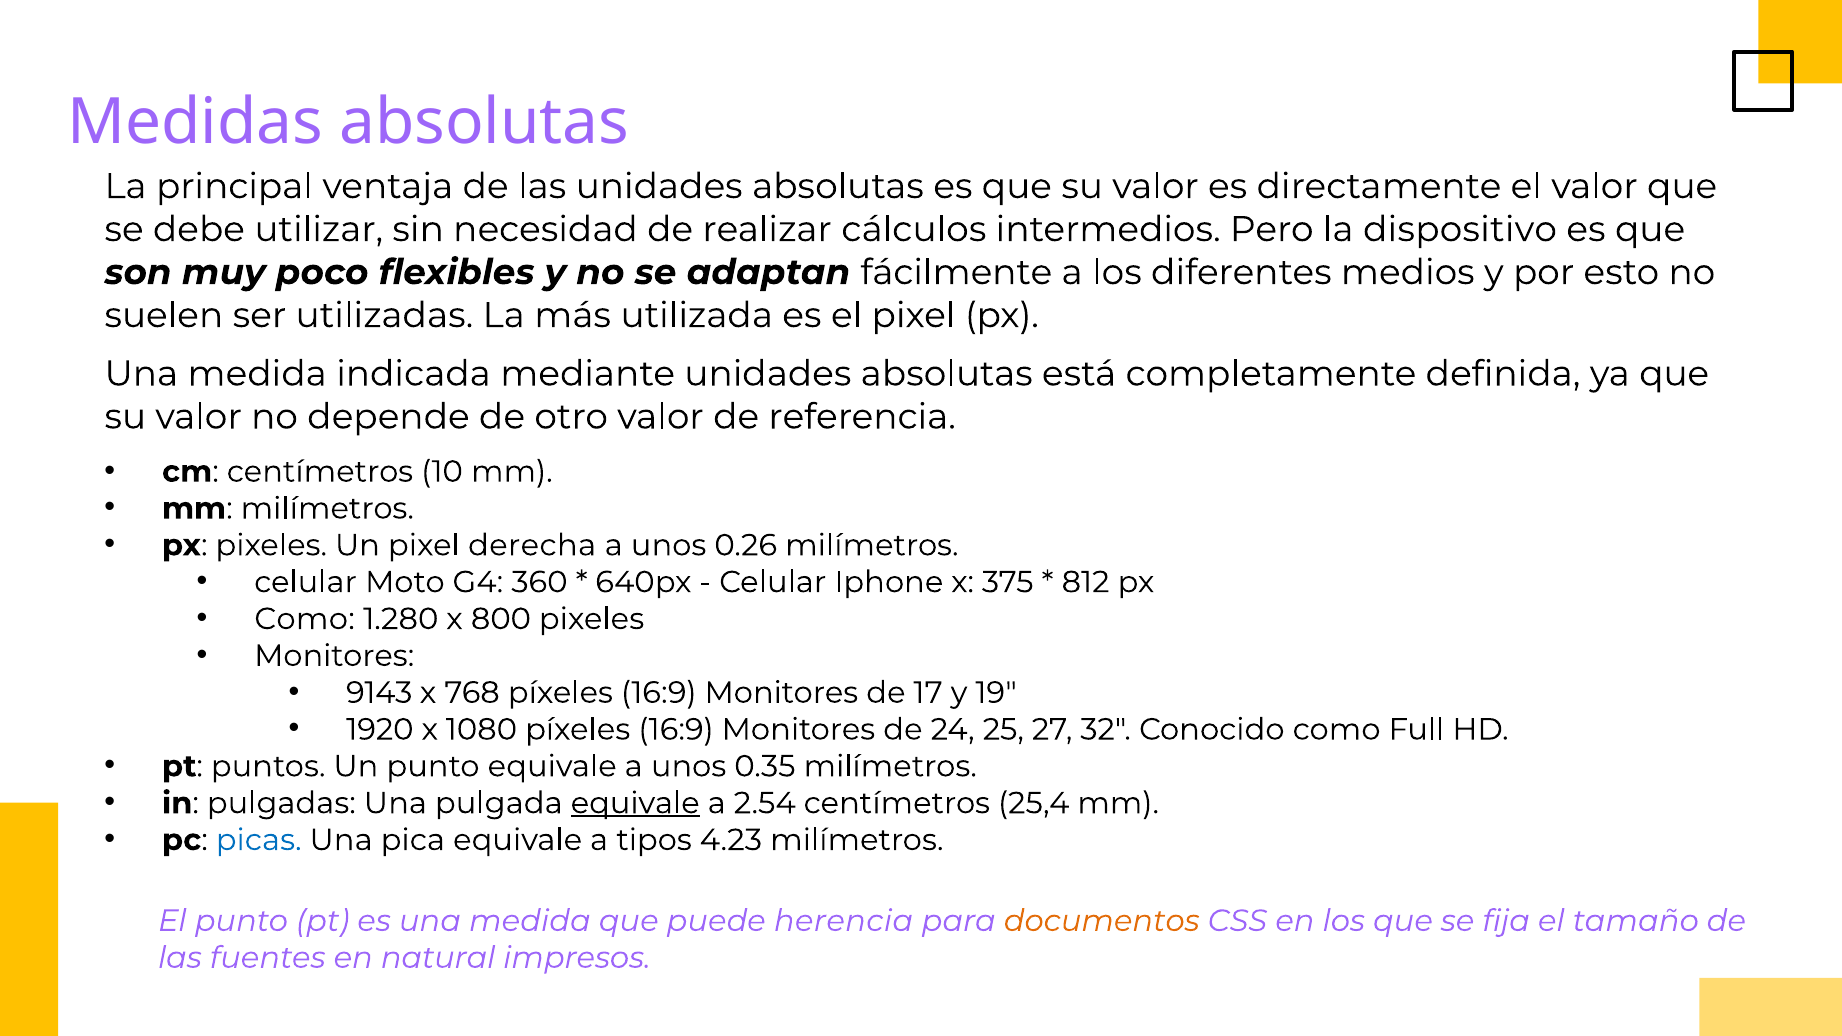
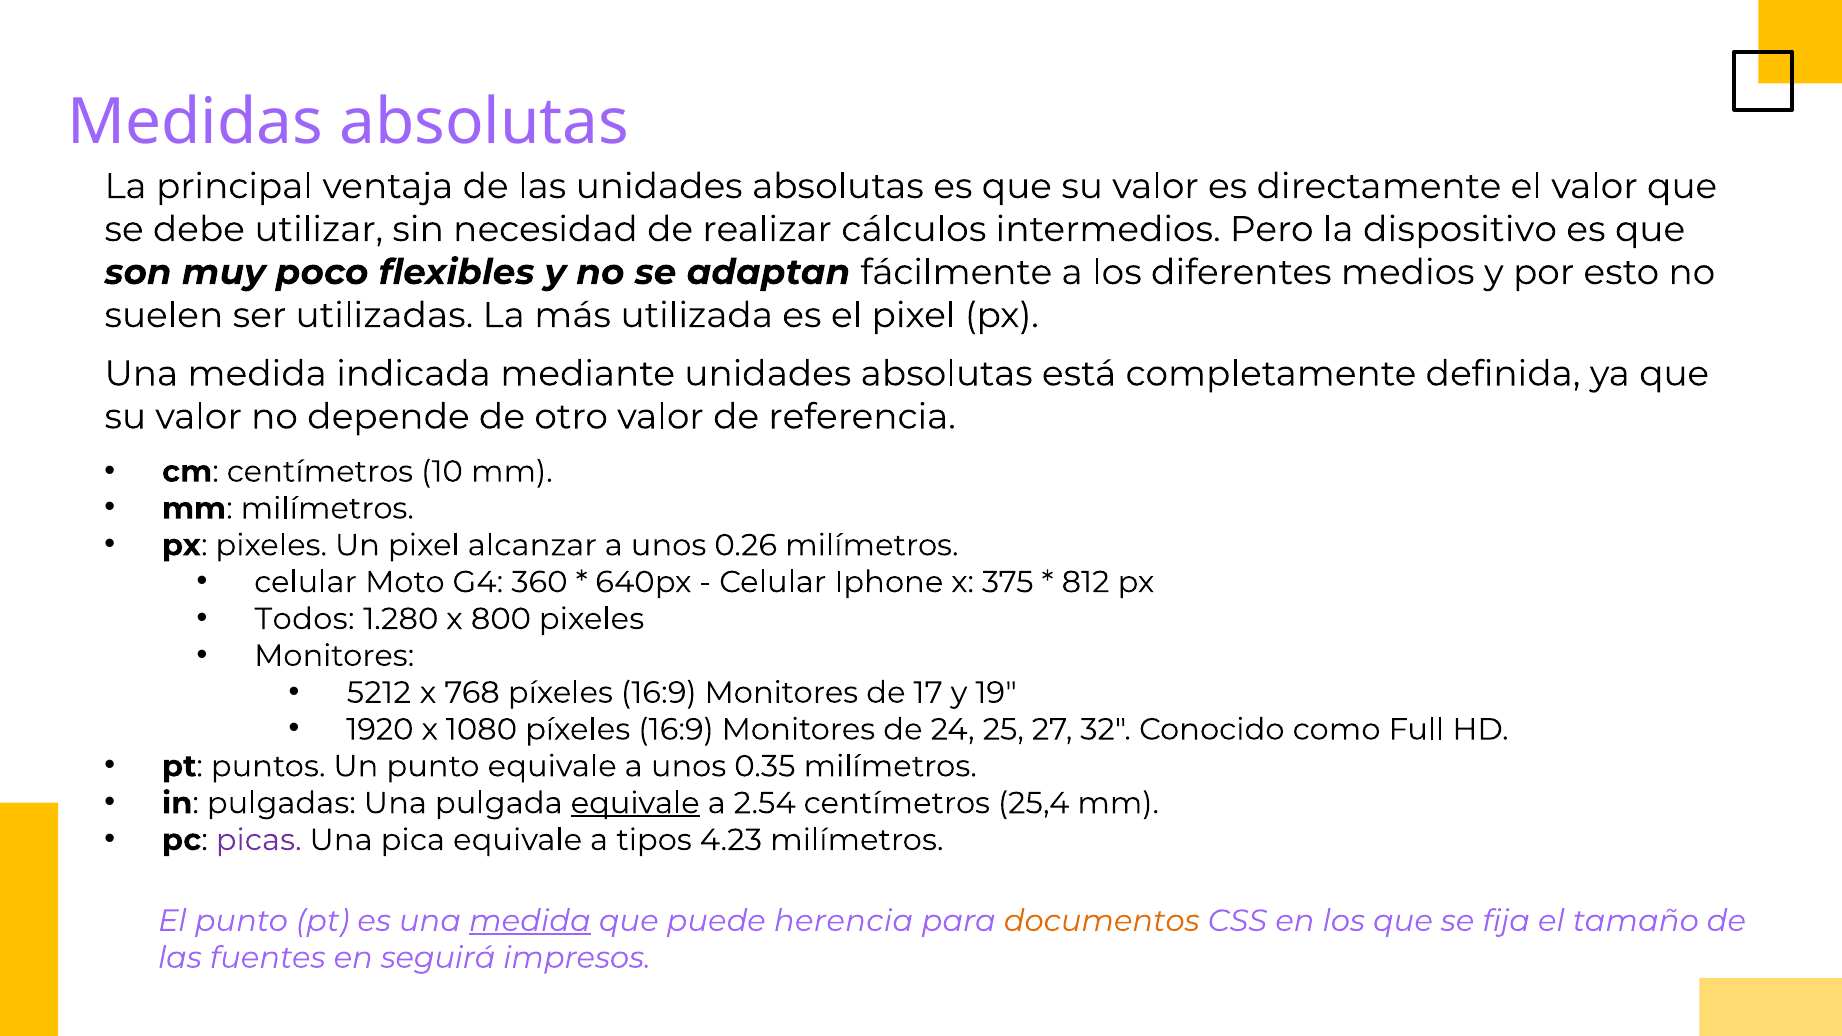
derecha: derecha -> alcanzar
Como at (305, 619): Como -> Todos
9143: 9143 -> 5212
picas colour: blue -> purple
medida at (530, 921) underline: none -> present
natural: natural -> seguirá
